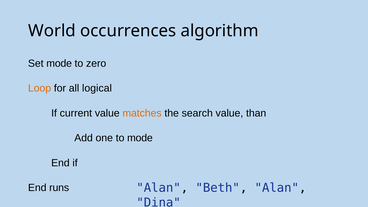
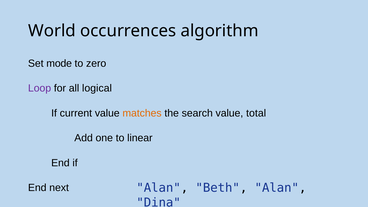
Loop colour: orange -> purple
than: than -> total
to mode: mode -> linear
runs: runs -> next
